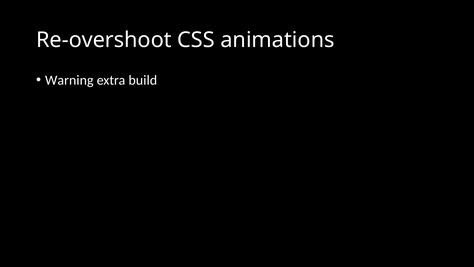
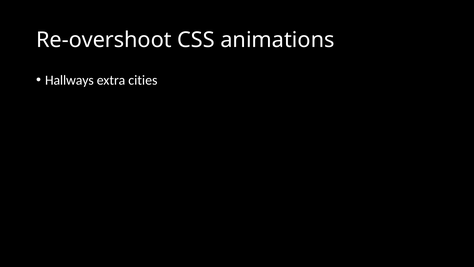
Warning: Warning -> Hallways
build: build -> cities
